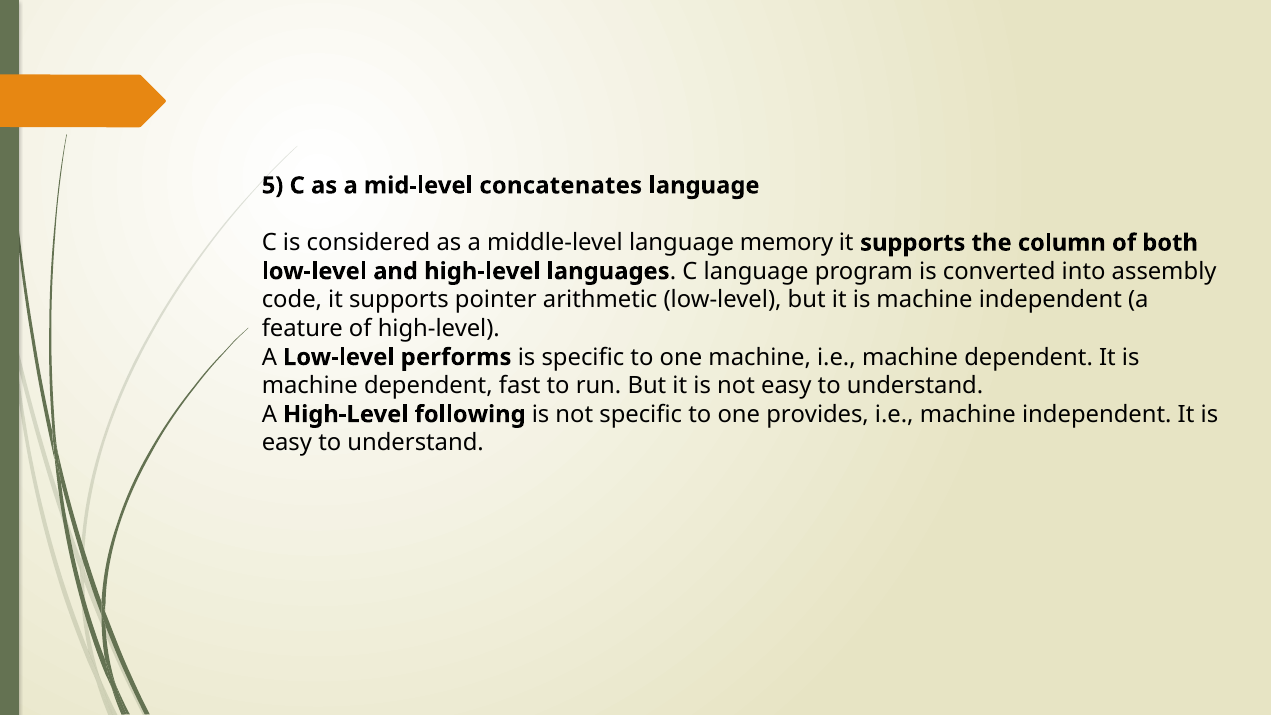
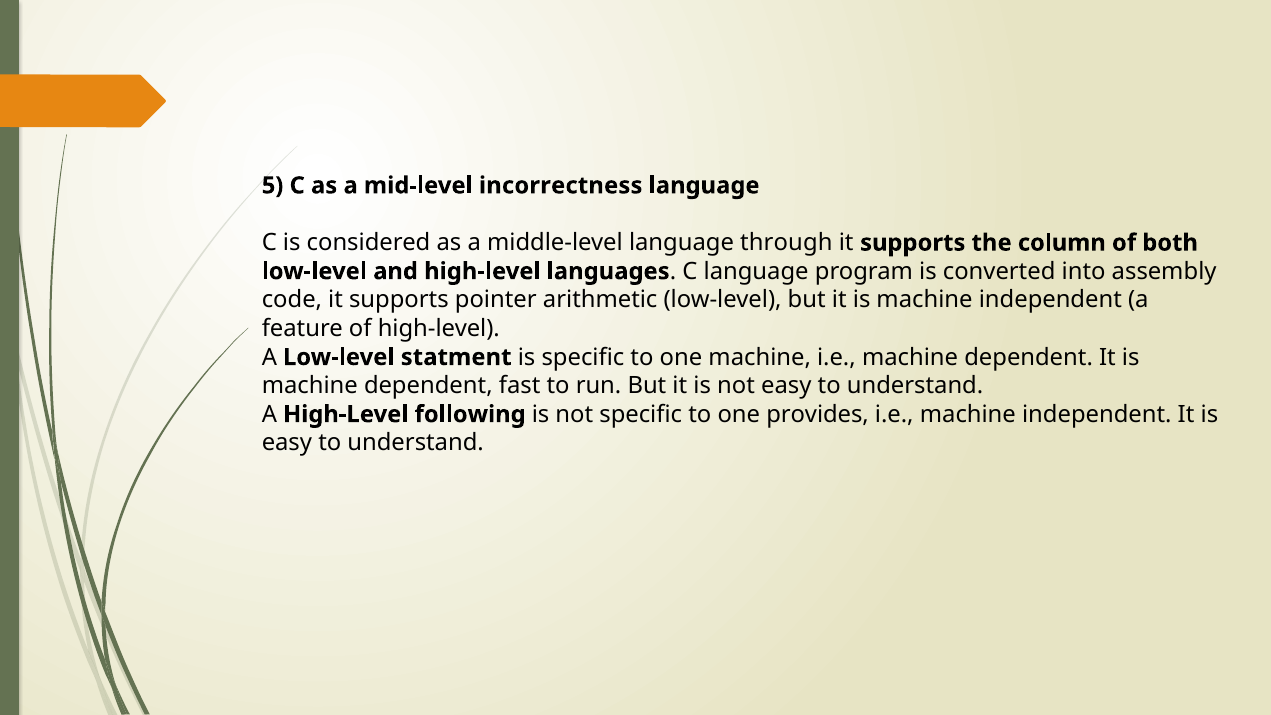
concatenates: concatenates -> incorrectness
memory: memory -> through
performs: performs -> statment
